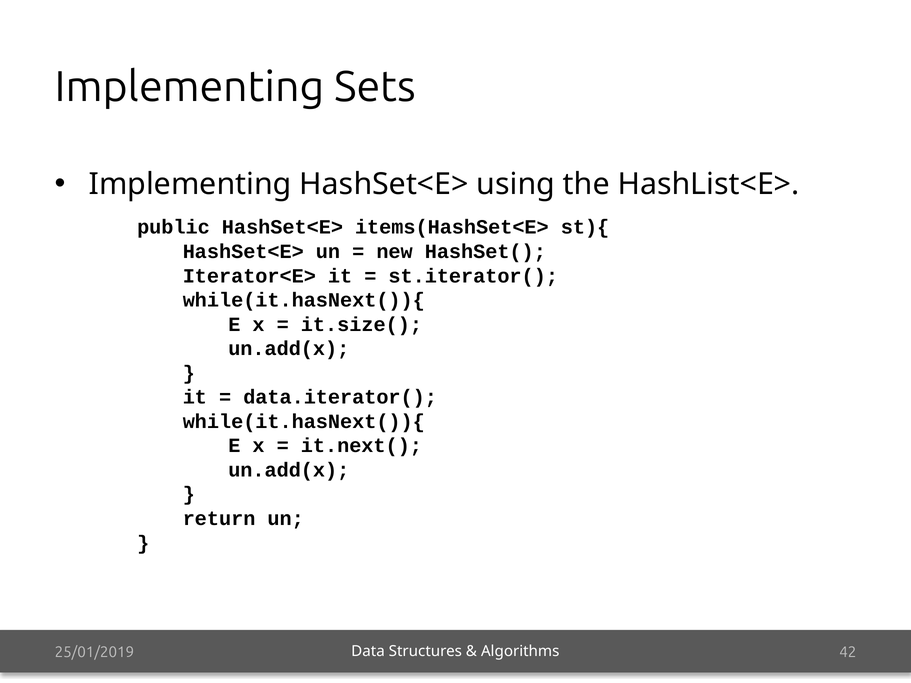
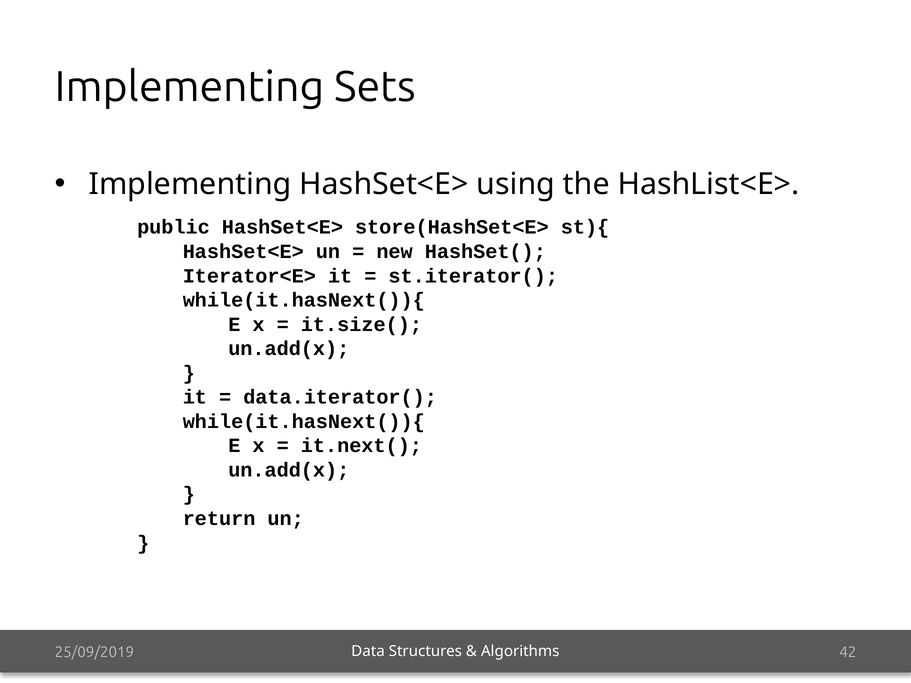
items(HashSet<E>: items(HashSet<E> -> store(HashSet<E>
25/01/2019: 25/01/2019 -> 25/09/2019
